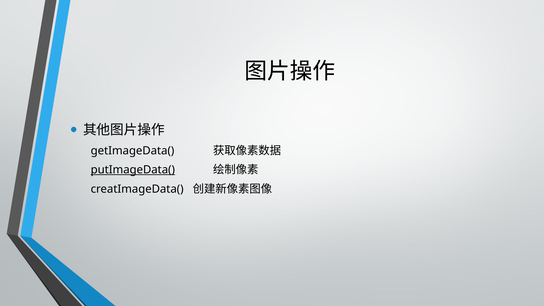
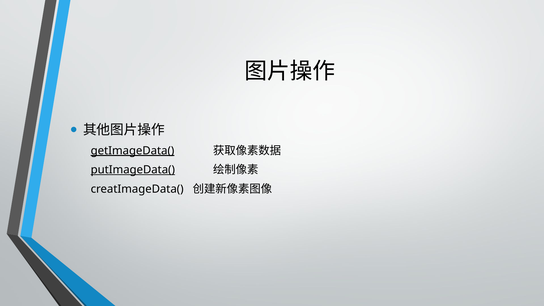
getImageData( underline: none -> present
